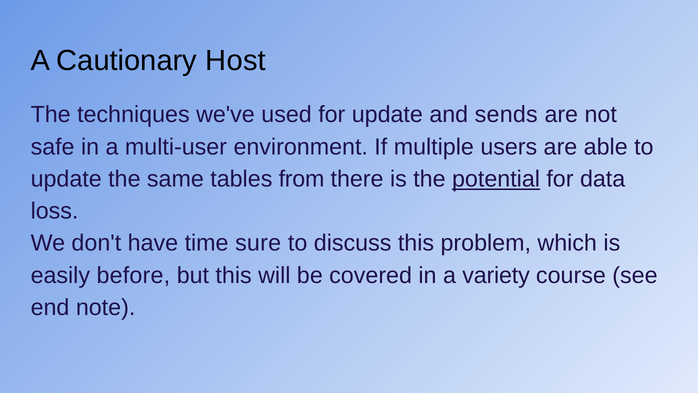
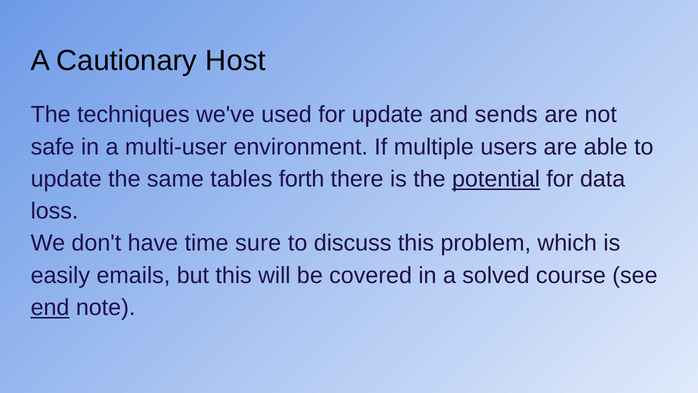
from: from -> forth
before: before -> emails
variety: variety -> solved
end underline: none -> present
